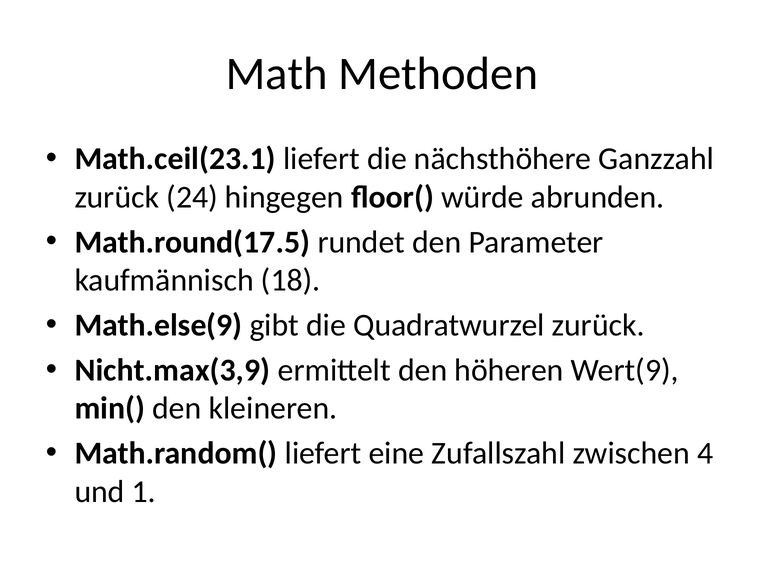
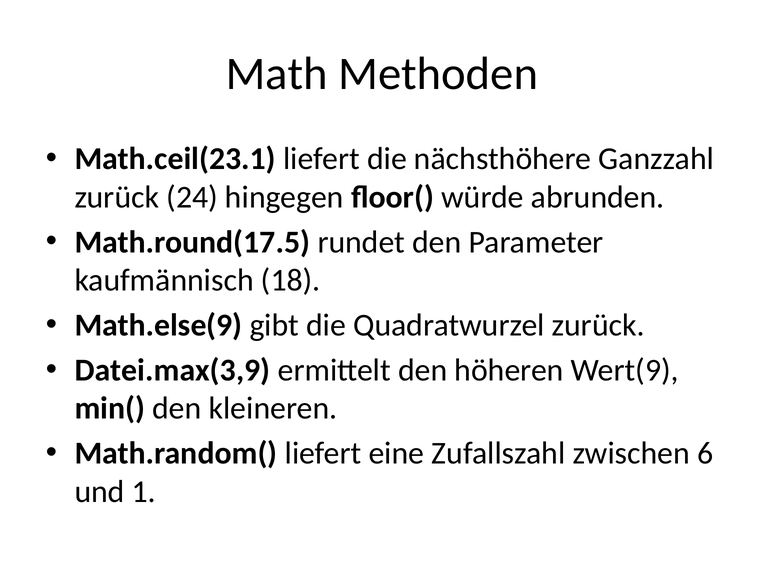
Nicht.max(3,9: Nicht.max(3,9 -> Datei.max(3,9
4: 4 -> 6
